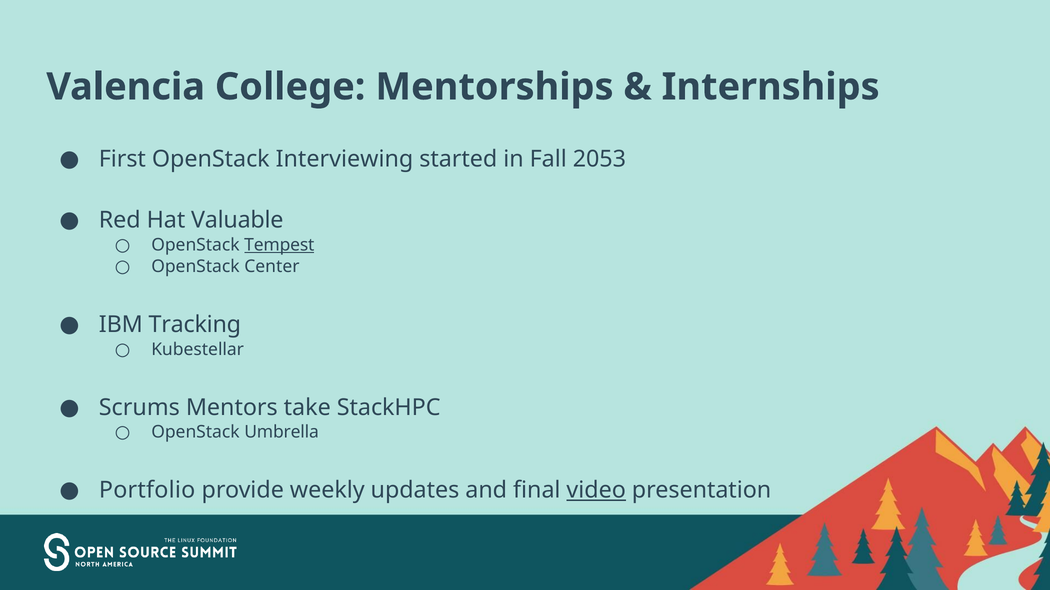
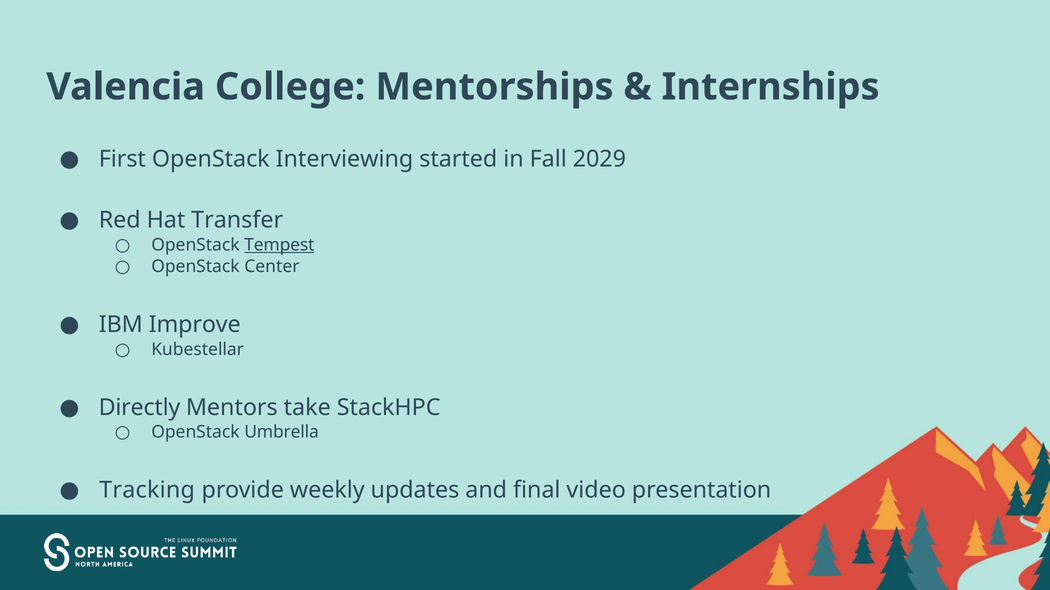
2053: 2053 -> 2029
Valuable: Valuable -> Transfer
Tracking: Tracking -> Improve
Scrums: Scrums -> Directly
Portfolio: Portfolio -> Tracking
video underline: present -> none
